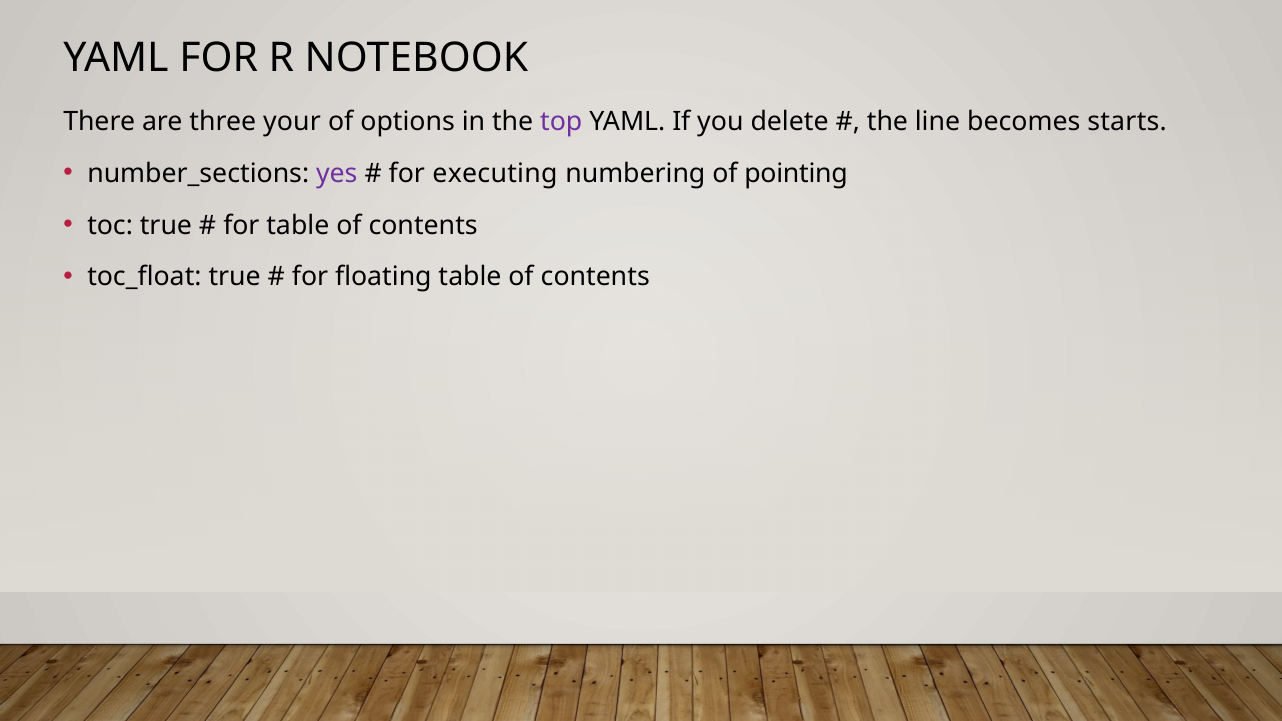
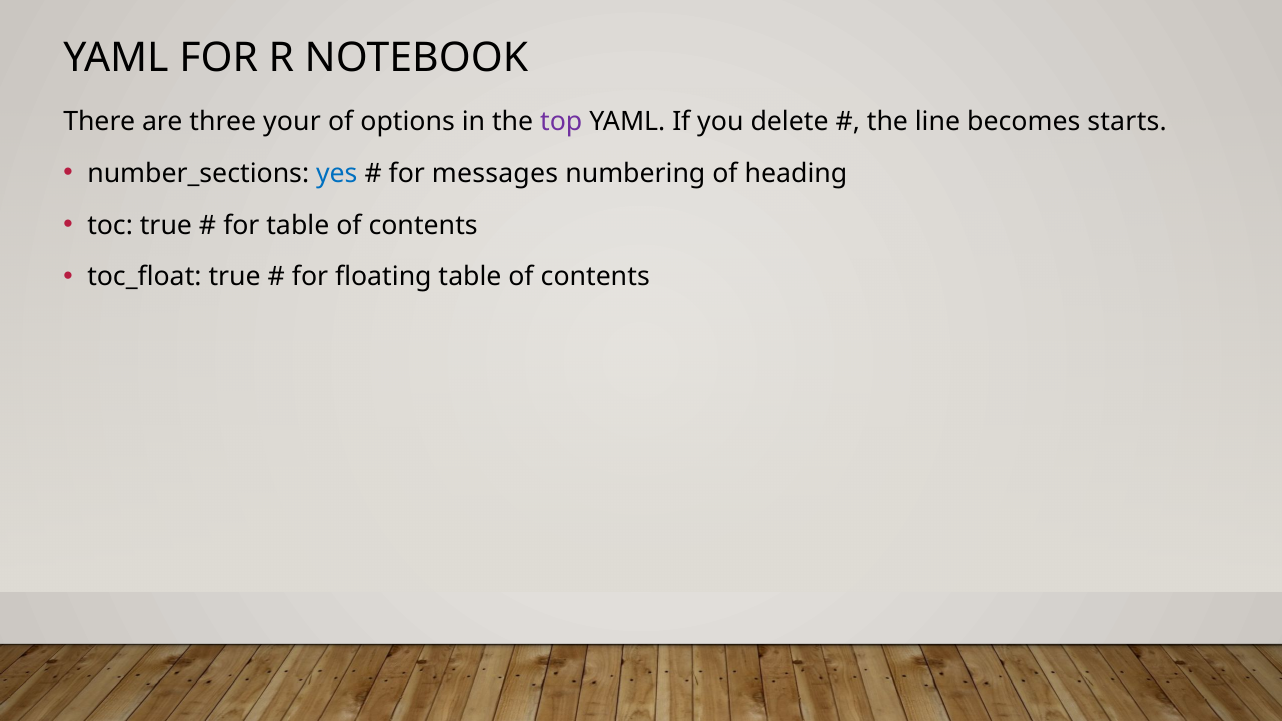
yes colour: purple -> blue
executing: executing -> messages
pointing: pointing -> heading
